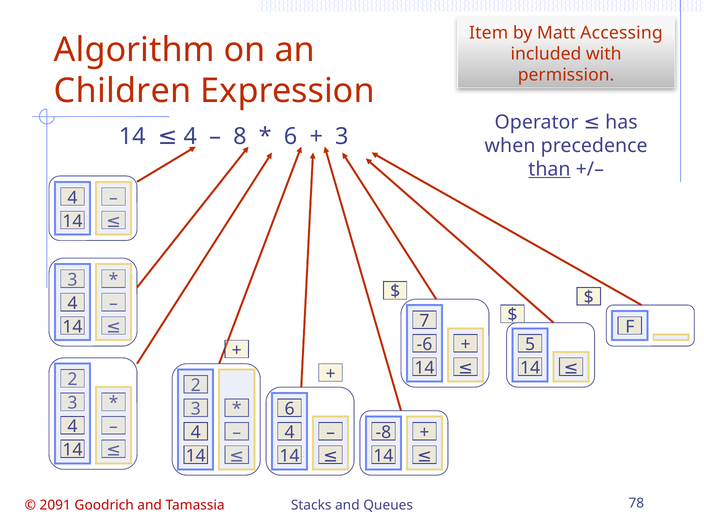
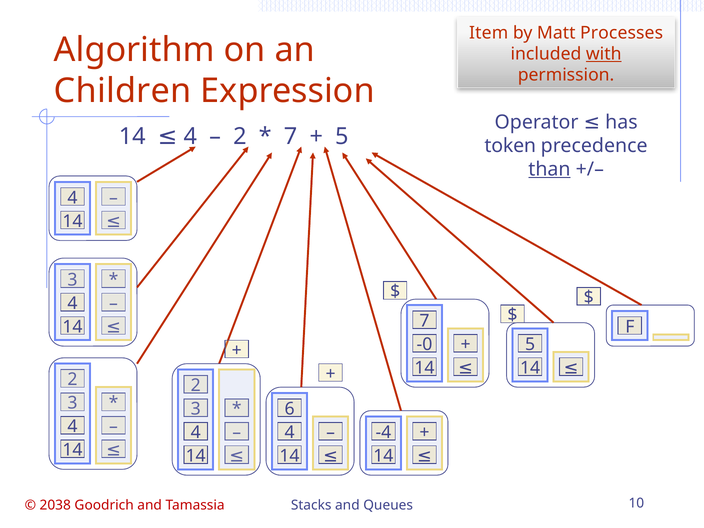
Accessing: Accessing -> Processes
with underline: none -> present
8 at (240, 136): 8 -> 2
6 at (291, 136): 6 -> 7
3 at (342, 136): 3 -> 5
when: when -> token
-6: -6 -> -0
-8: -8 -> -4
2091: 2091 -> 2038
78: 78 -> 10
